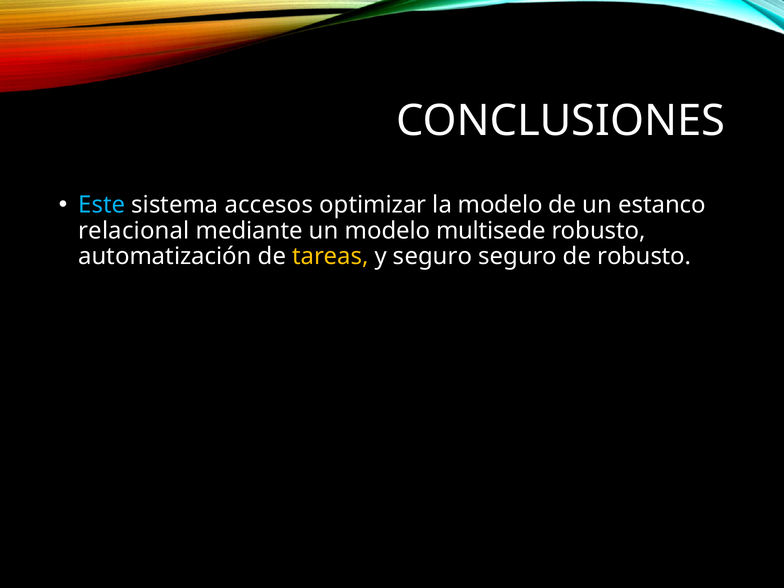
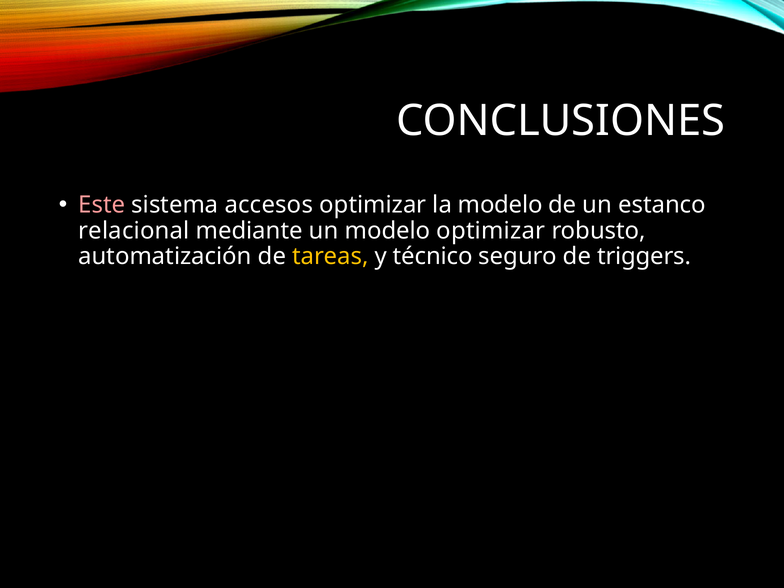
Este colour: light blue -> pink
modelo multisede: multisede -> optimizar
y seguro: seguro -> técnico
de robusto: robusto -> triggers
